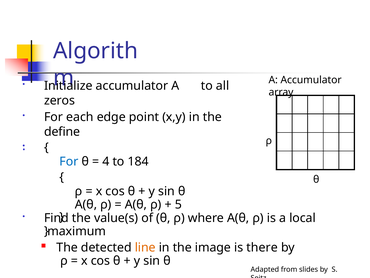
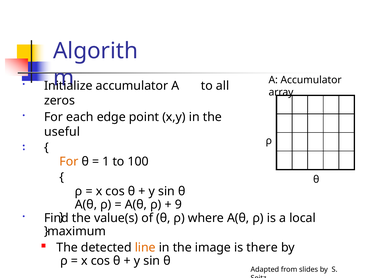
define: define -> useful
For at (69, 161) colour: blue -> orange
4: 4 -> 1
184: 184 -> 100
5: 5 -> 9
